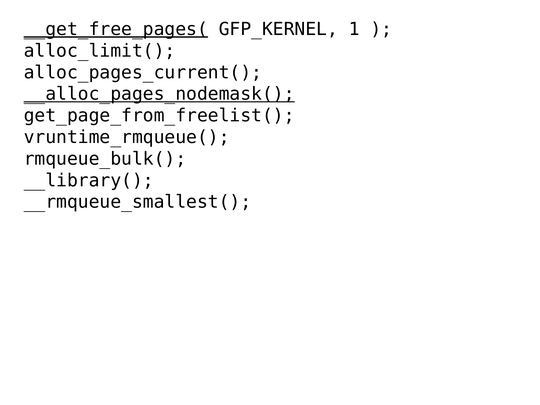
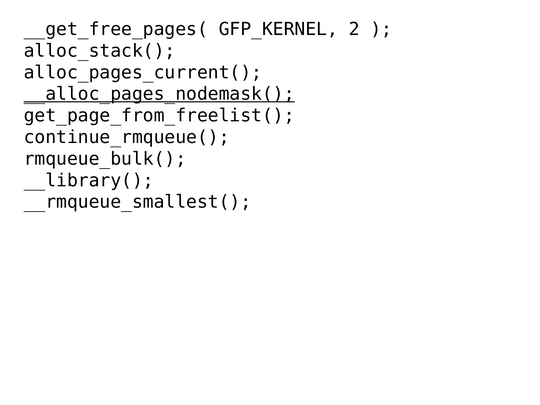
__get_free_pages( underline: present -> none
1: 1 -> 2
alloc_limit(: alloc_limit( -> alloc_stack(
vruntime_rmqueue(: vruntime_rmqueue( -> continue_rmqueue(
